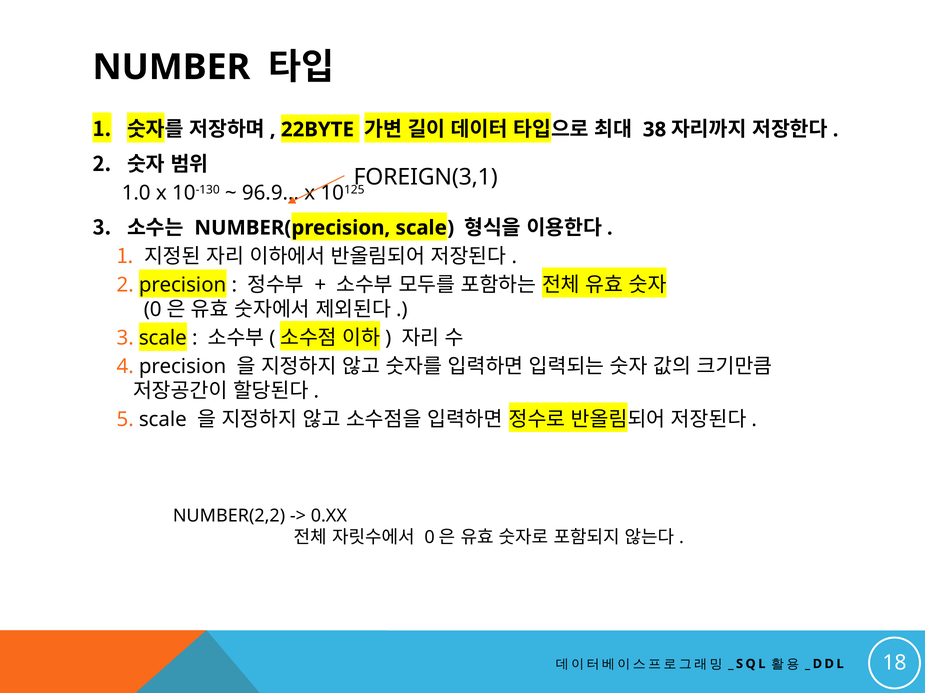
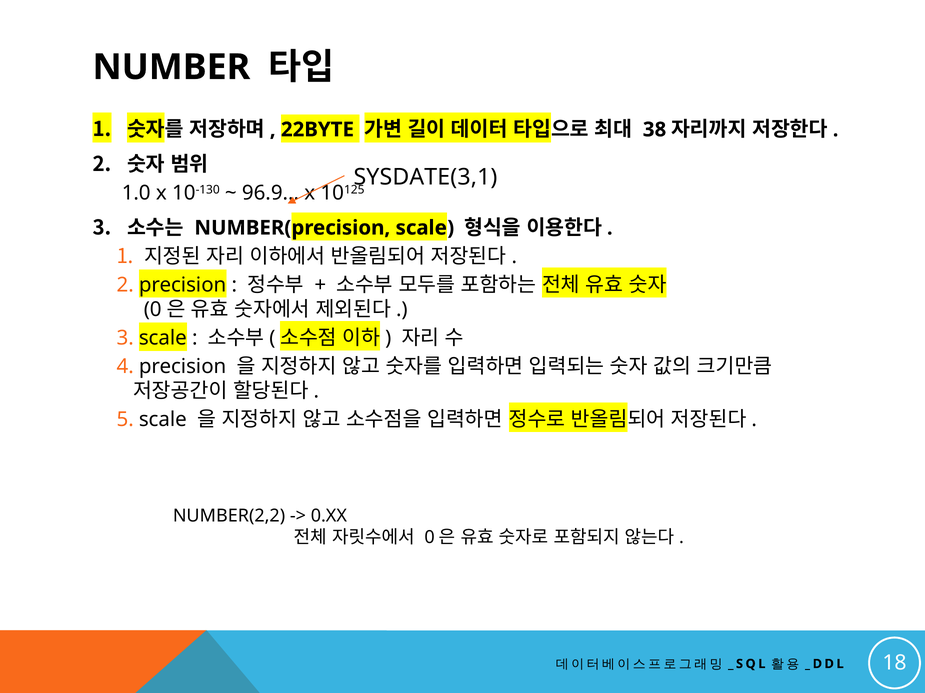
FOREIGN(3,1: FOREIGN(3,1 -> SYSDATE(3,1
